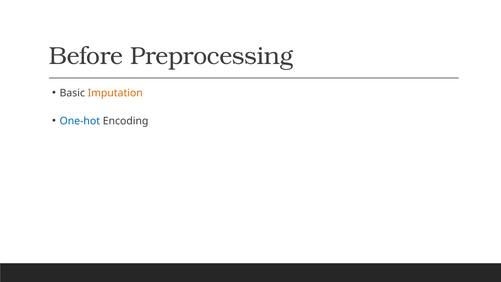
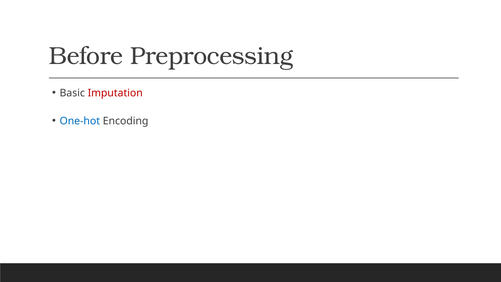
Imputation colour: orange -> red
